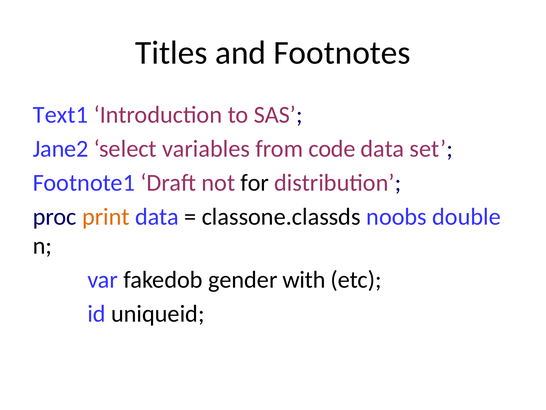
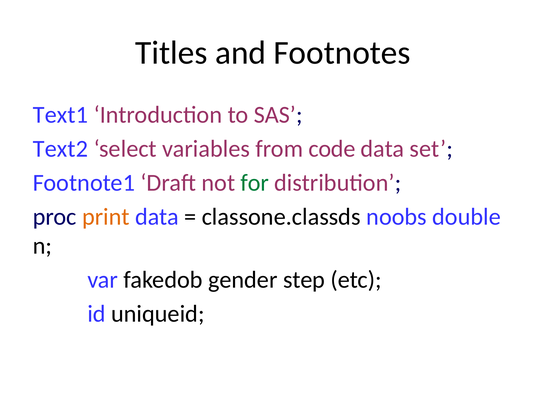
Jane2: Jane2 -> Text2
for colour: black -> green
with: with -> step
